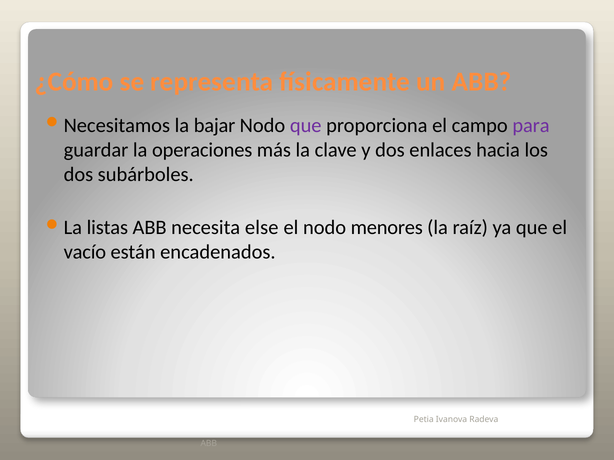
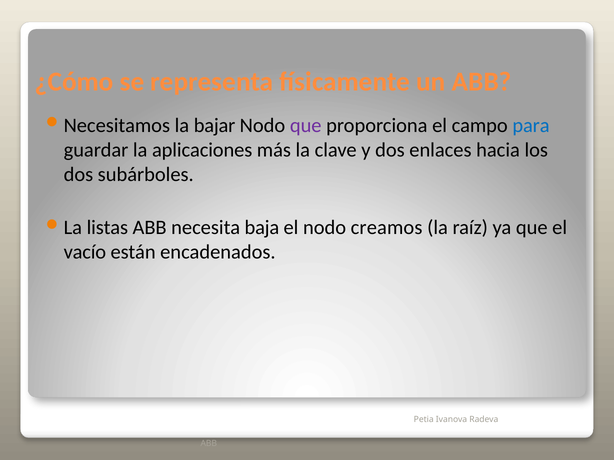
para colour: purple -> blue
operaciones: operaciones -> aplicaciones
else: else -> baja
menores: menores -> creamos
